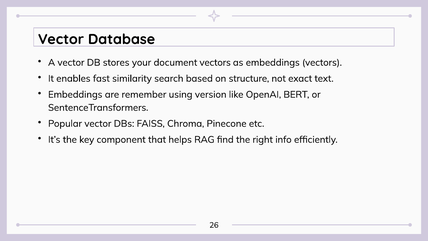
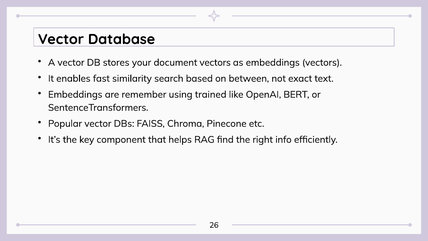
structure: structure -> between
version: version -> trained
